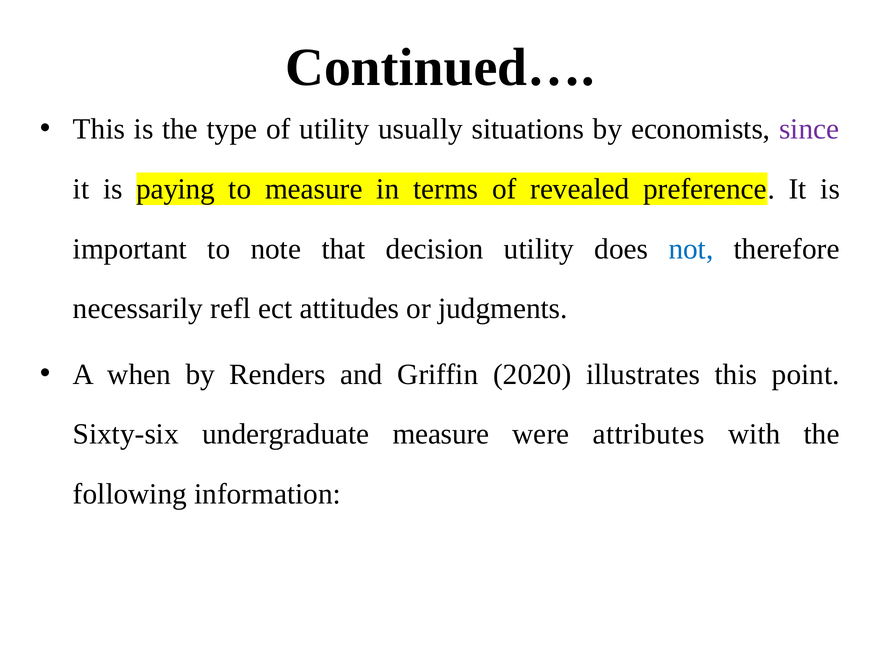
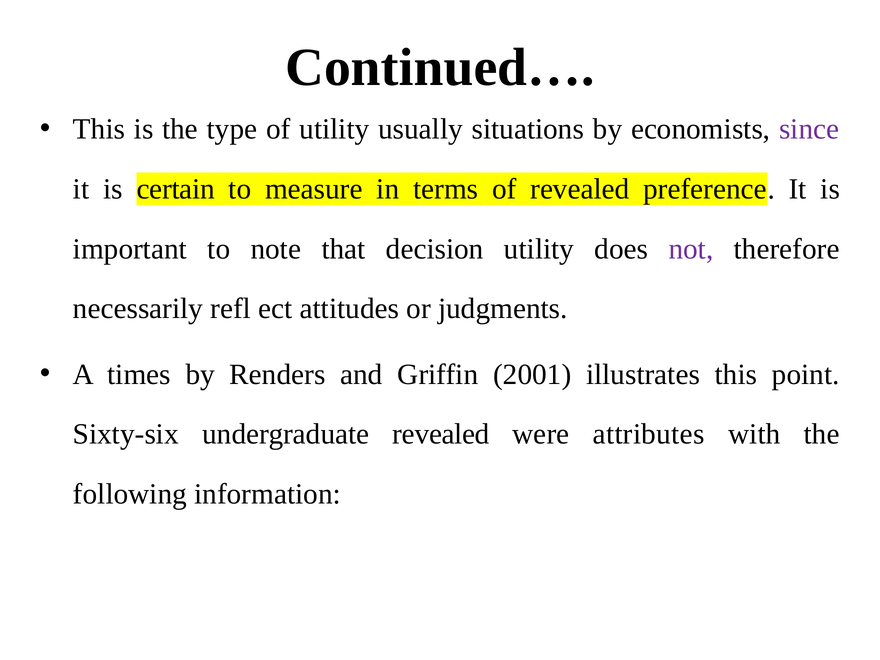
paying: paying -> certain
not colour: blue -> purple
when: when -> times
2020: 2020 -> 2001
undergraduate measure: measure -> revealed
